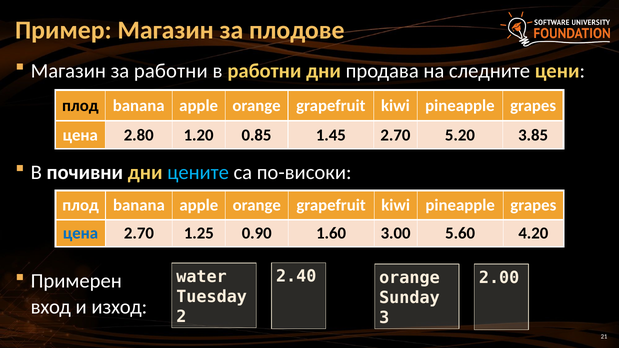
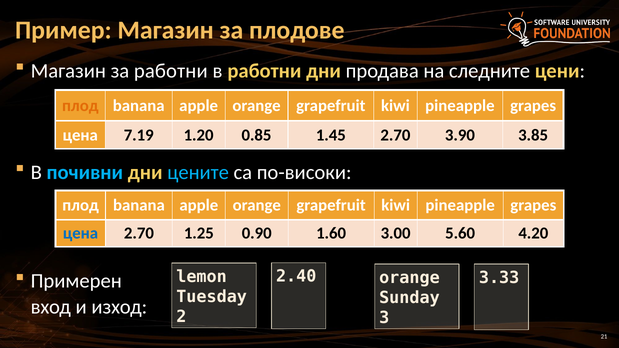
плод at (80, 106) colour: black -> orange
2.80: 2.80 -> 7.19
5.20: 5.20 -> 3.90
почивни colour: white -> light blue
water: water -> lemon
2.00: 2.00 -> 3.33
